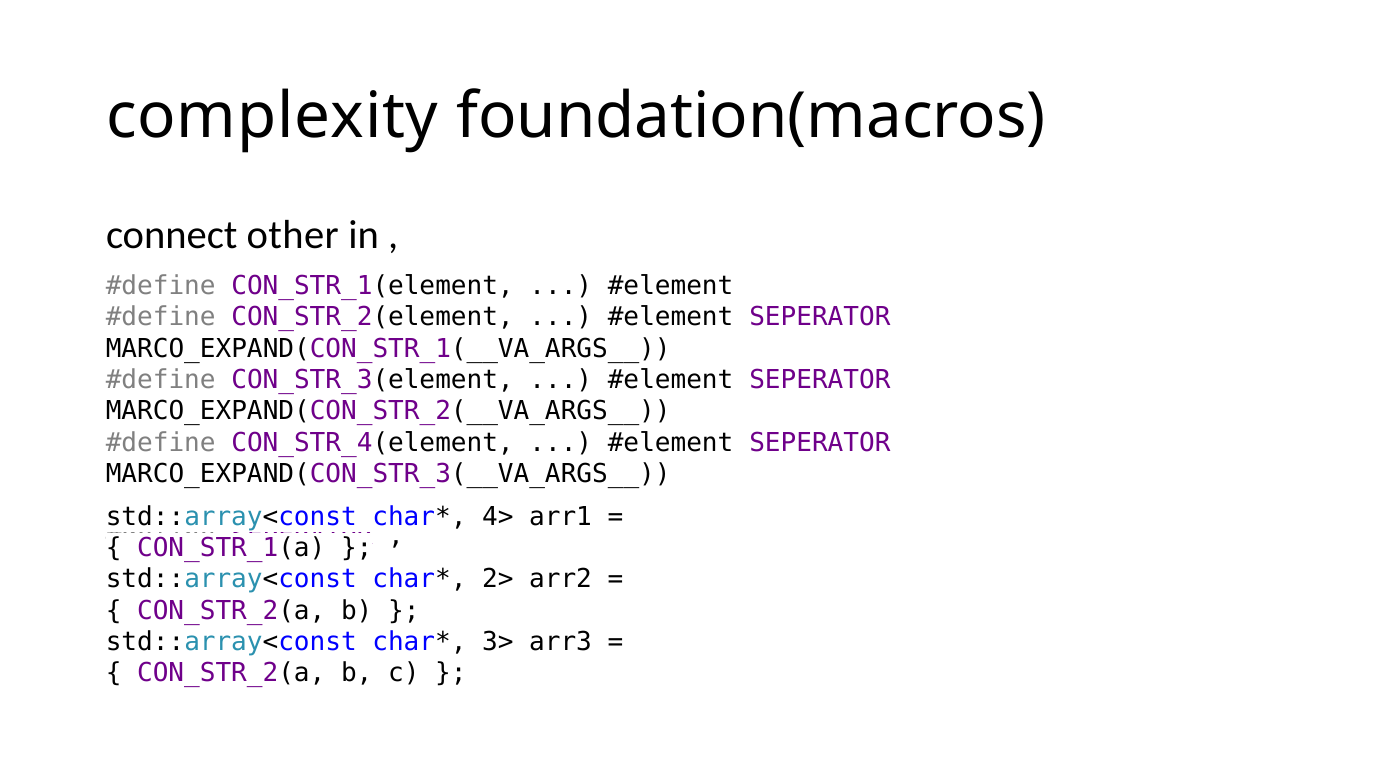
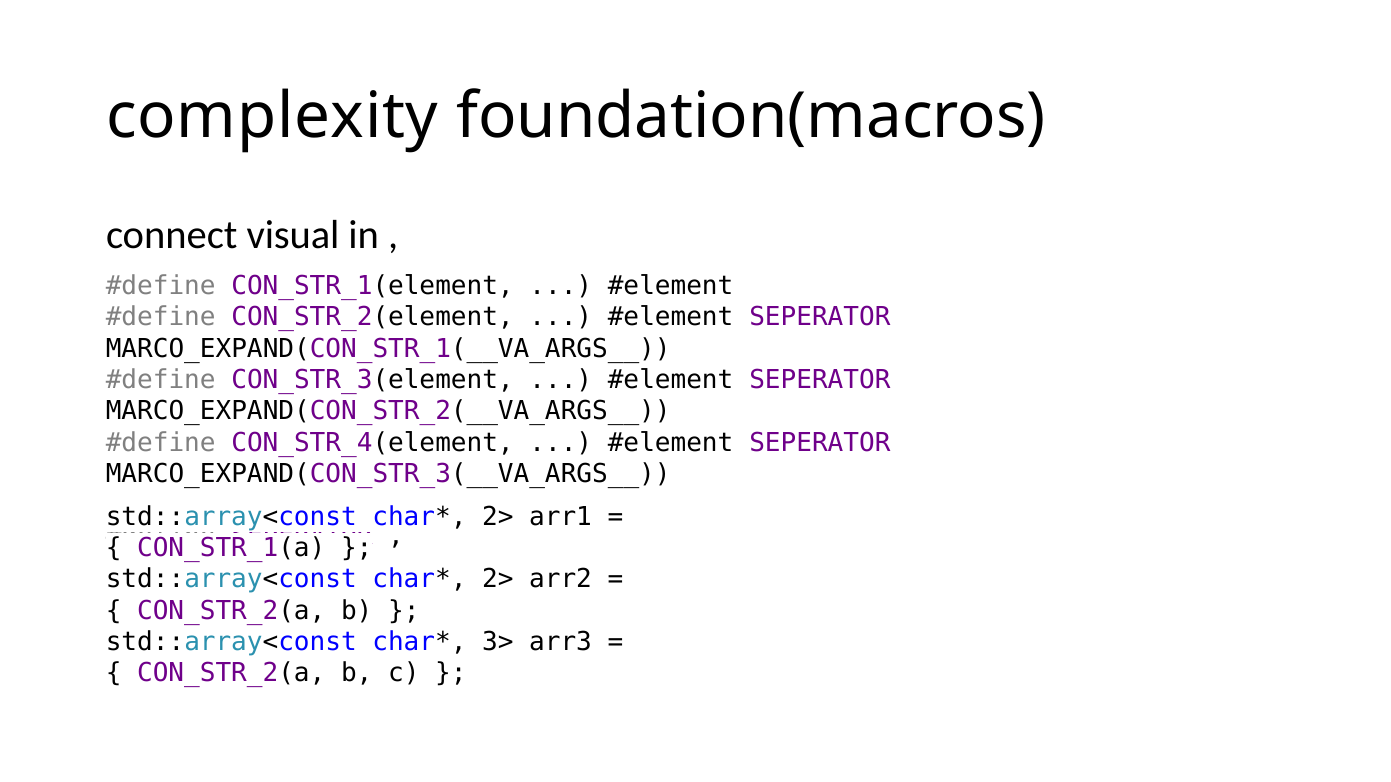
other: other -> visual
4> at (498, 517): 4> -> 2>
